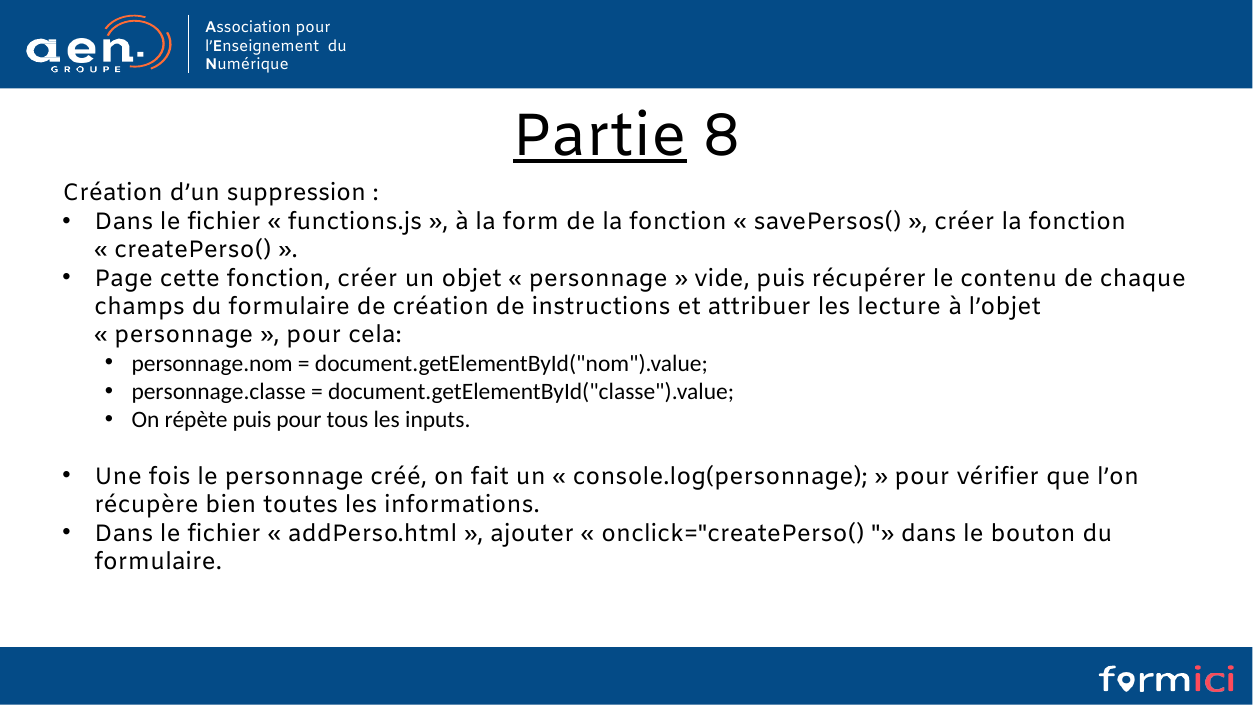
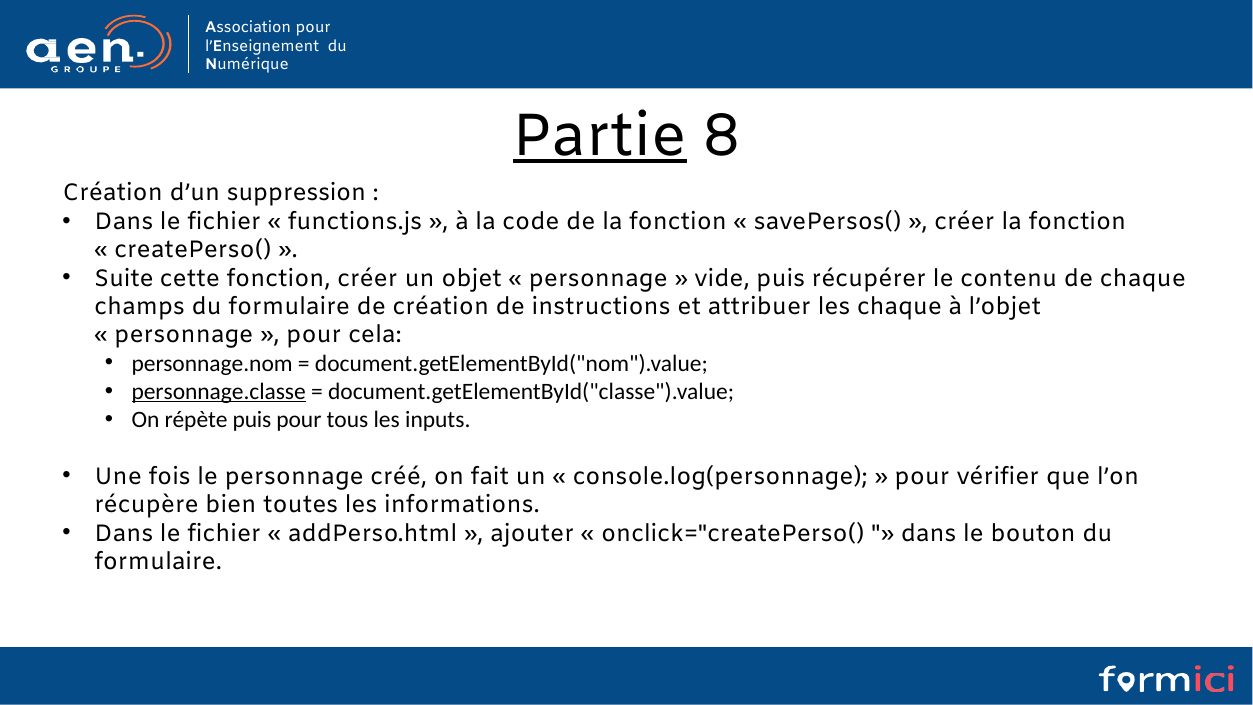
form: form -> code
Page: Page -> Suite
les lecture: lecture -> chaque
personnage.classe underline: none -> present
